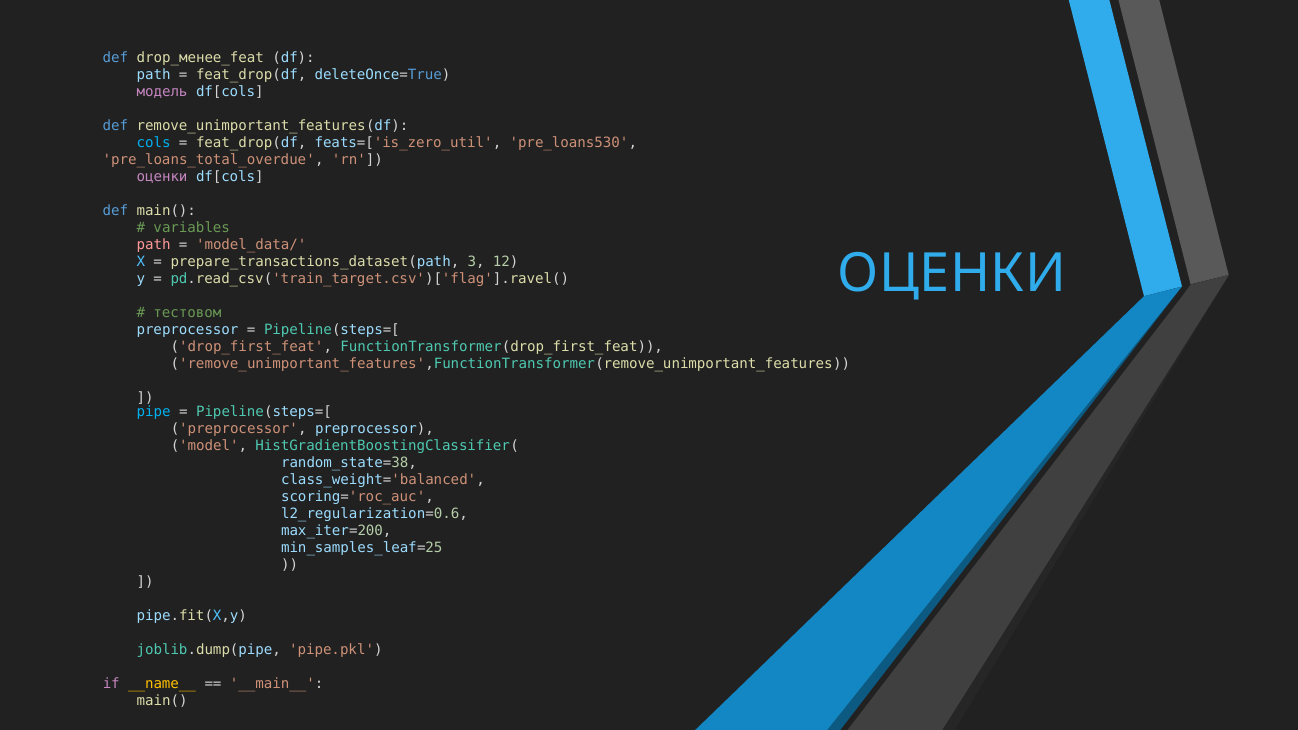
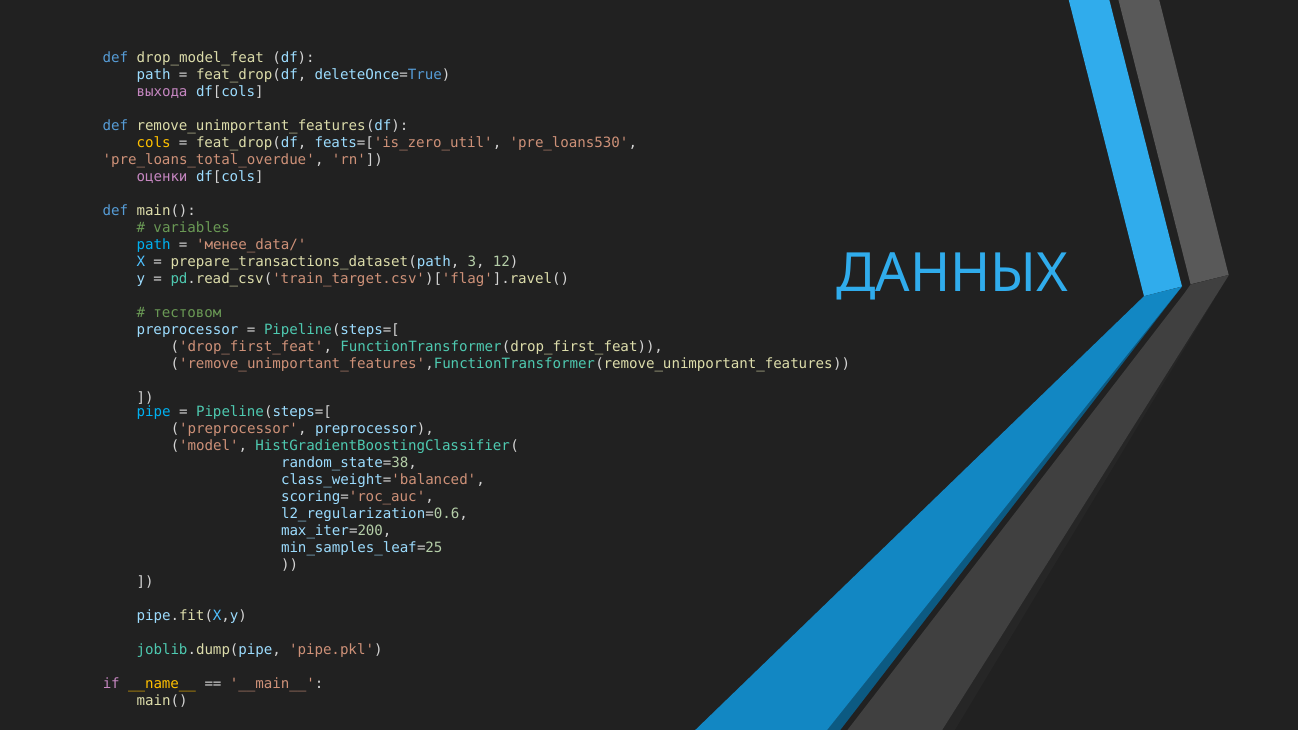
drop_менее_feat: drop_менее_feat -> drop_model_feat
модель: модель -> выхода
cols colour: light blue -> yellow
path at (154, 245) colour: pink -> light blue
model_data/: model_data/ -> менее_data/
ОЦЕНКИ at (952, 273): ОЦЕНКИ -> ДАННЫХ
